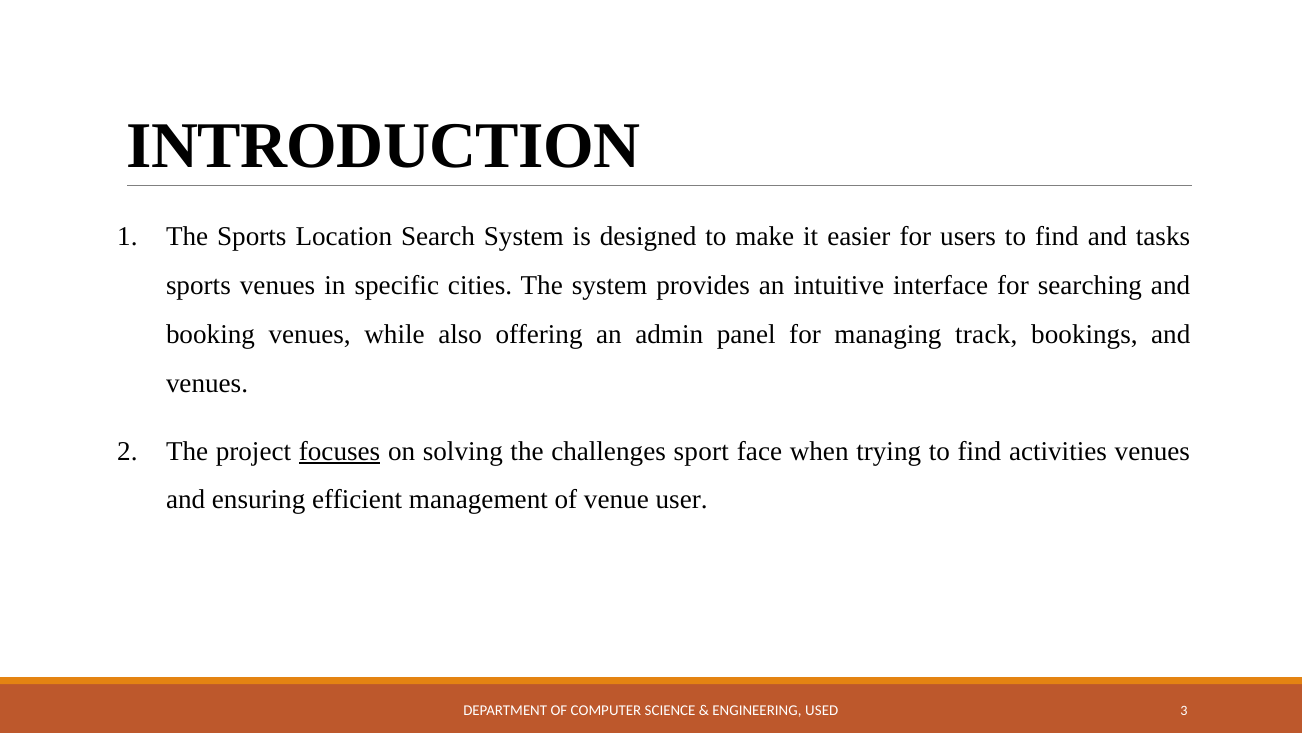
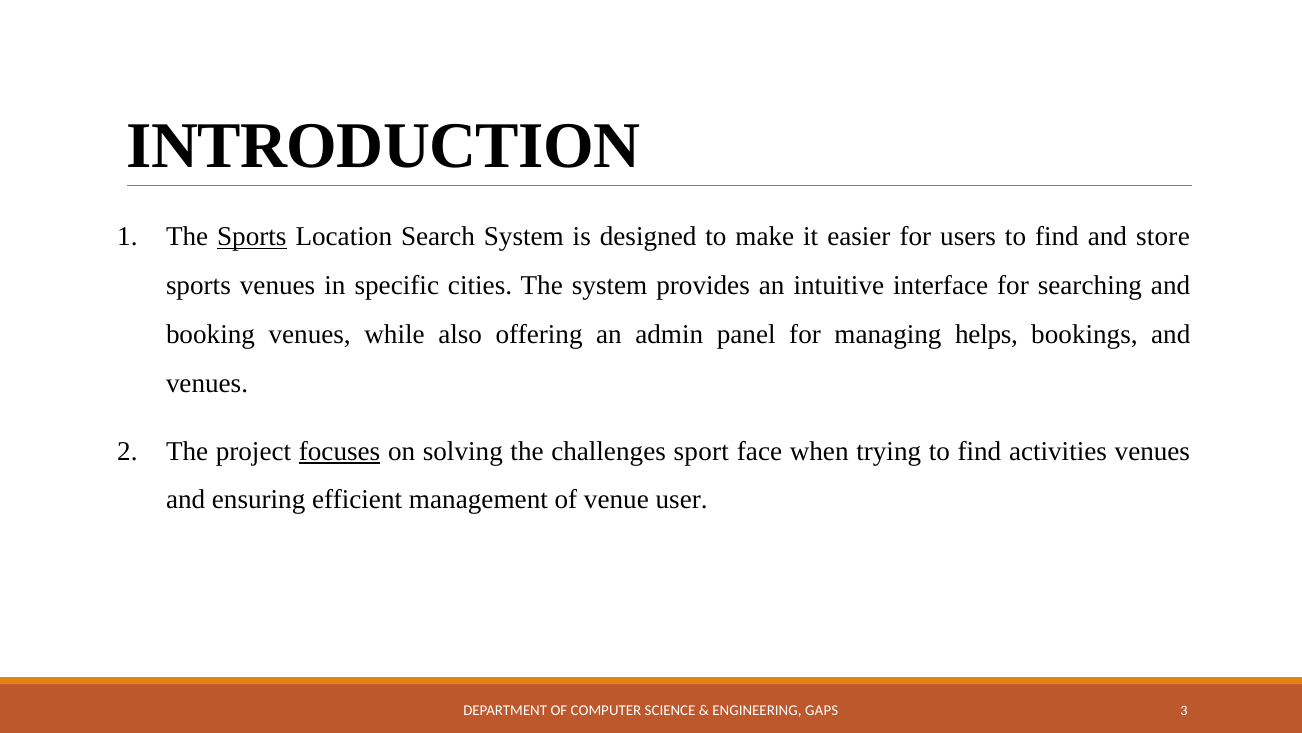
Sports at (252, 236) underline: none -> present
tasks: tasks -> store
track: track -> helps
USED: USED -> GAPS
